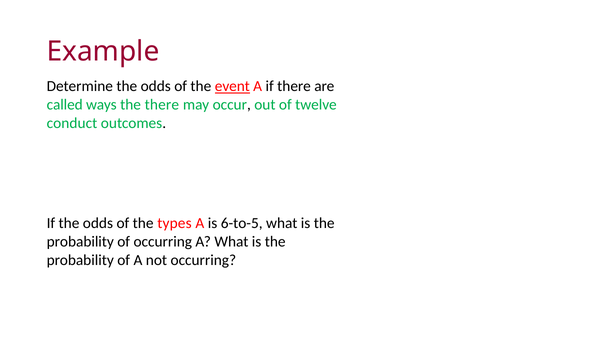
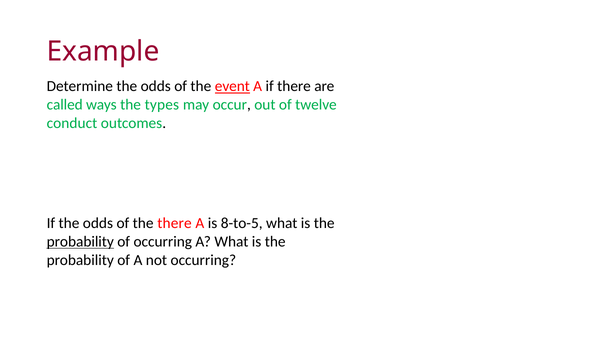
the there: there -> types
the types: types -> there
6-to-5: 6-to-5 -> 8-to-5
probability at (80, 242) underline: none -> present
